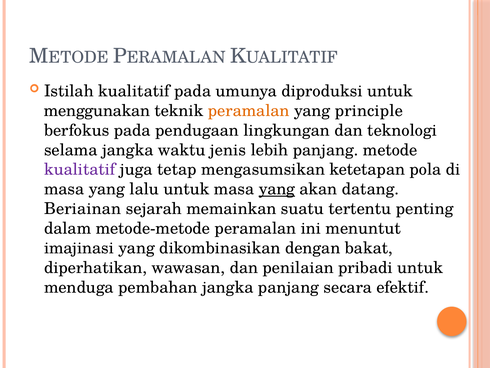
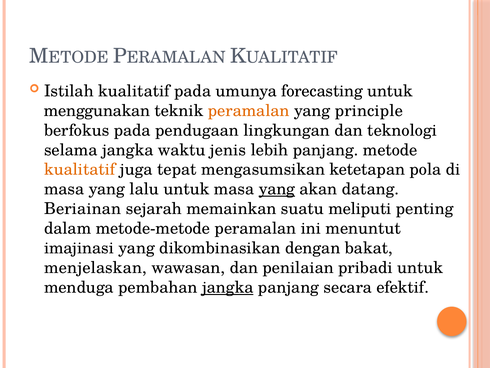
diproduksi: diproduksi -> forecasting
kualitatif at (80, 169) colour: purple -> orange
tetap: tetap -> tepat
tertentu: tertentu -> meliputi
diperhatikan: diperhatikan -> menjelaskan
jangka at (228, 287) underline: none -> present
